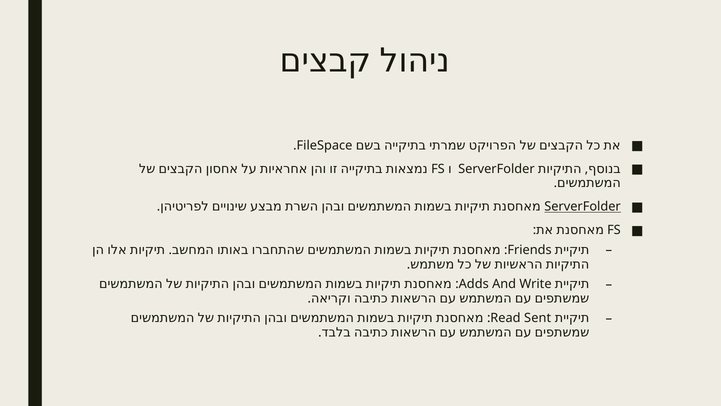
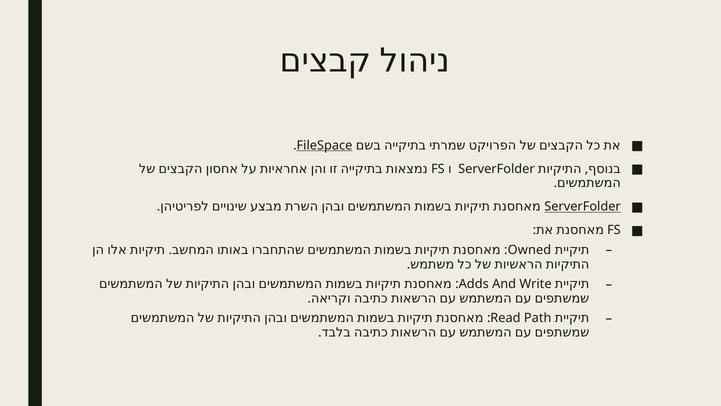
FileSpace underline: none -> present
Friends: Friends -> Owned
Sent: Sent -> Path
